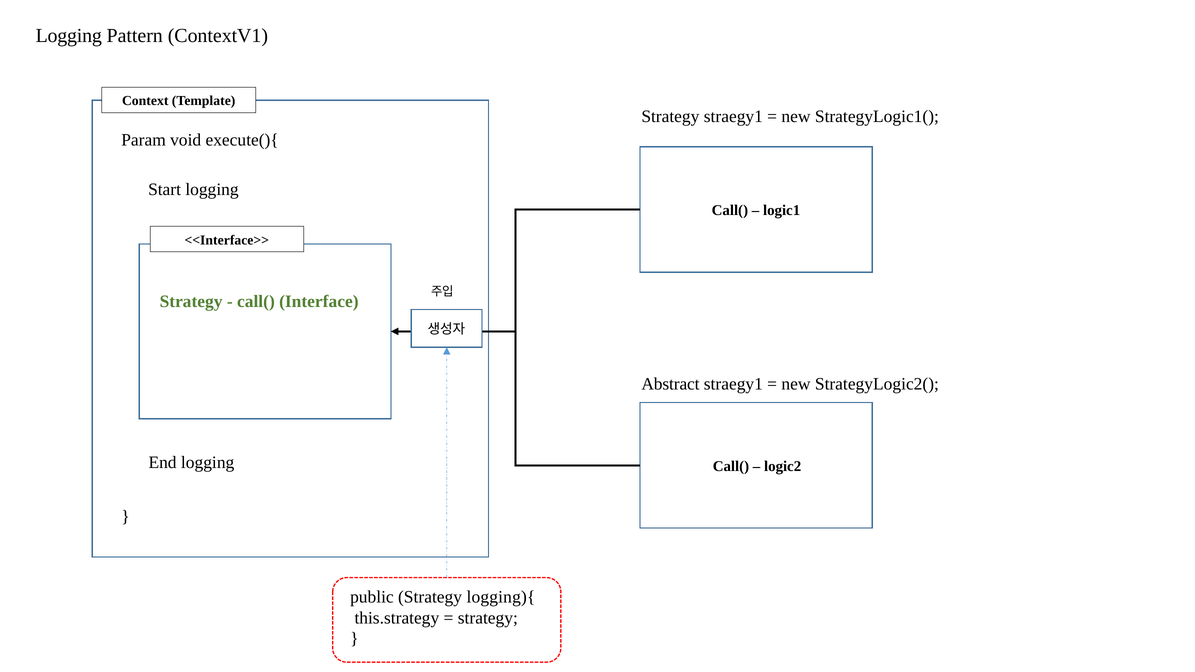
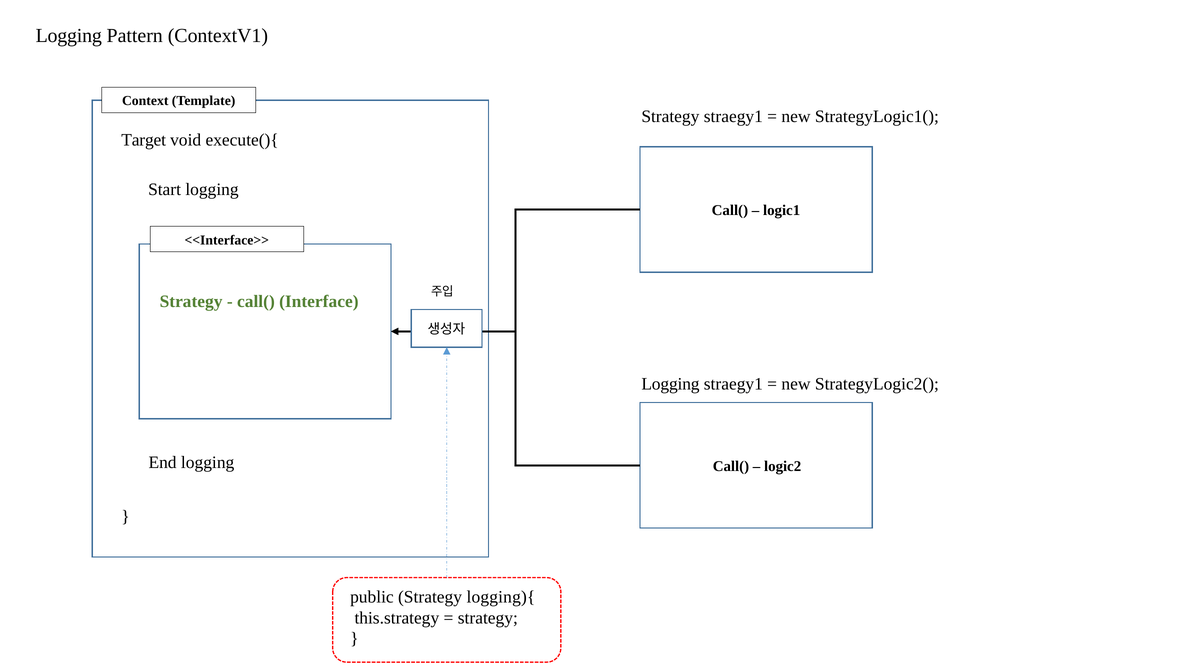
Param: Param -> Target
Abstract at (670, 384): Abstract -> Logging
